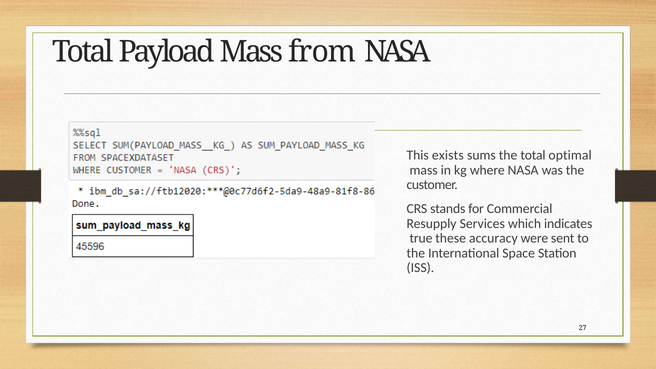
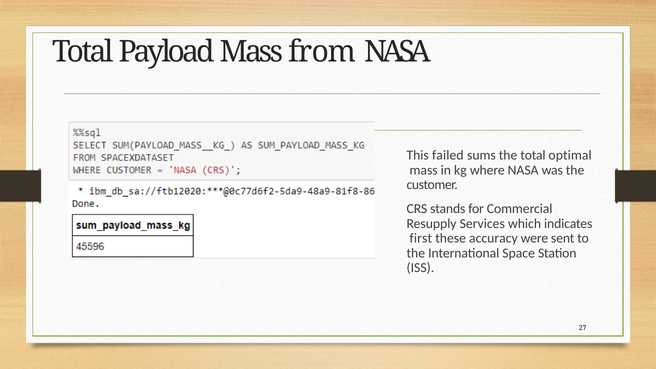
exists: exists -> failed
true: true -> first
